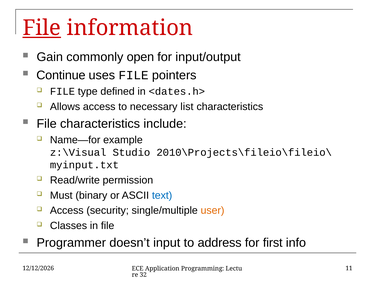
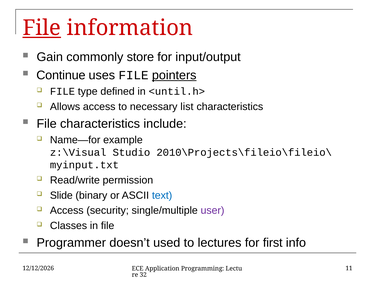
open: open -> store
pointers underline: none -> present
<dates.h>: <dates.h> -> <until.h>
Must: Must -> Slide
user colour: orange -> purple
input: input -> used
address: address -> lectures
